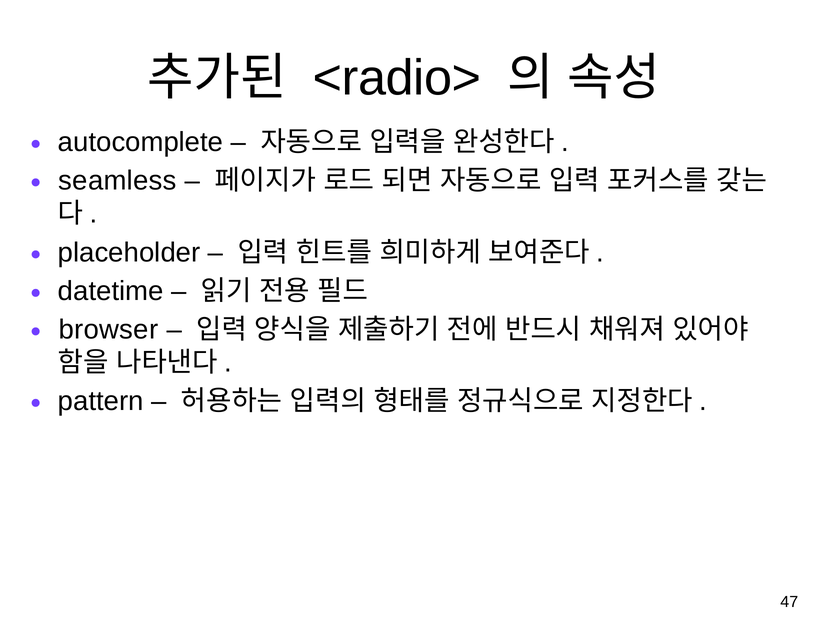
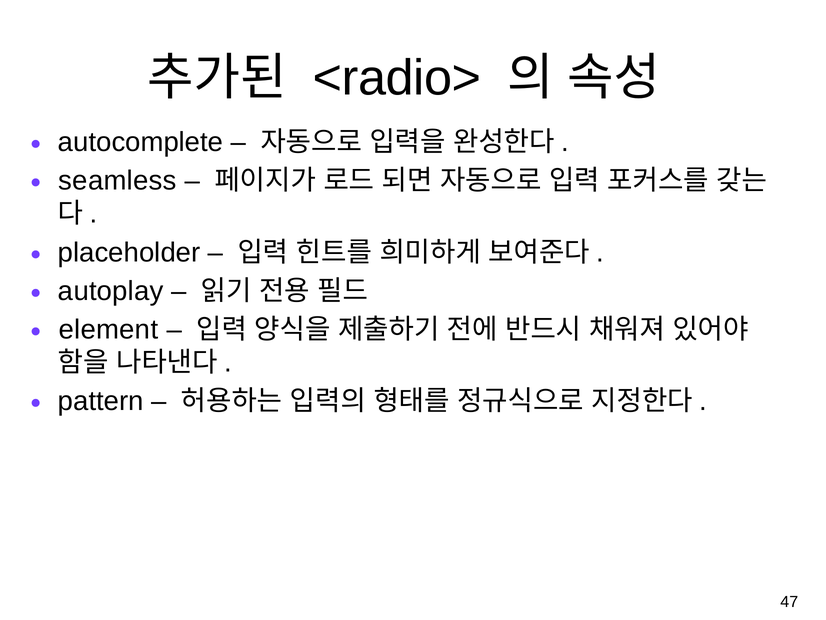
datetime: datetime -> autoplay
browser: browser -> element
